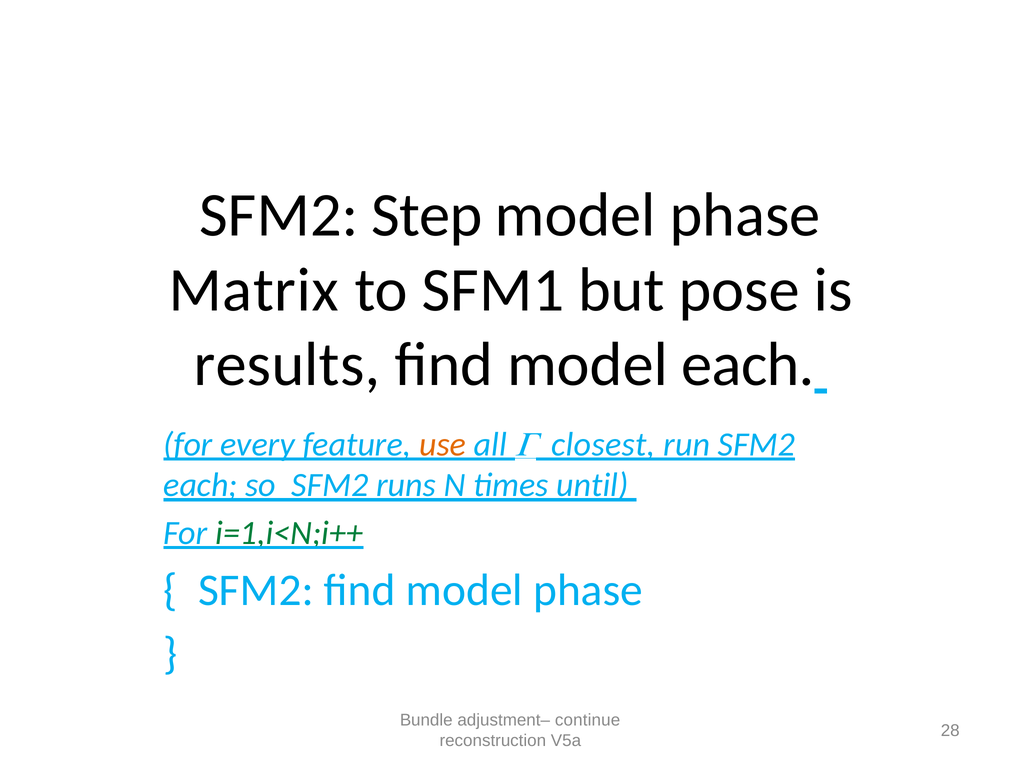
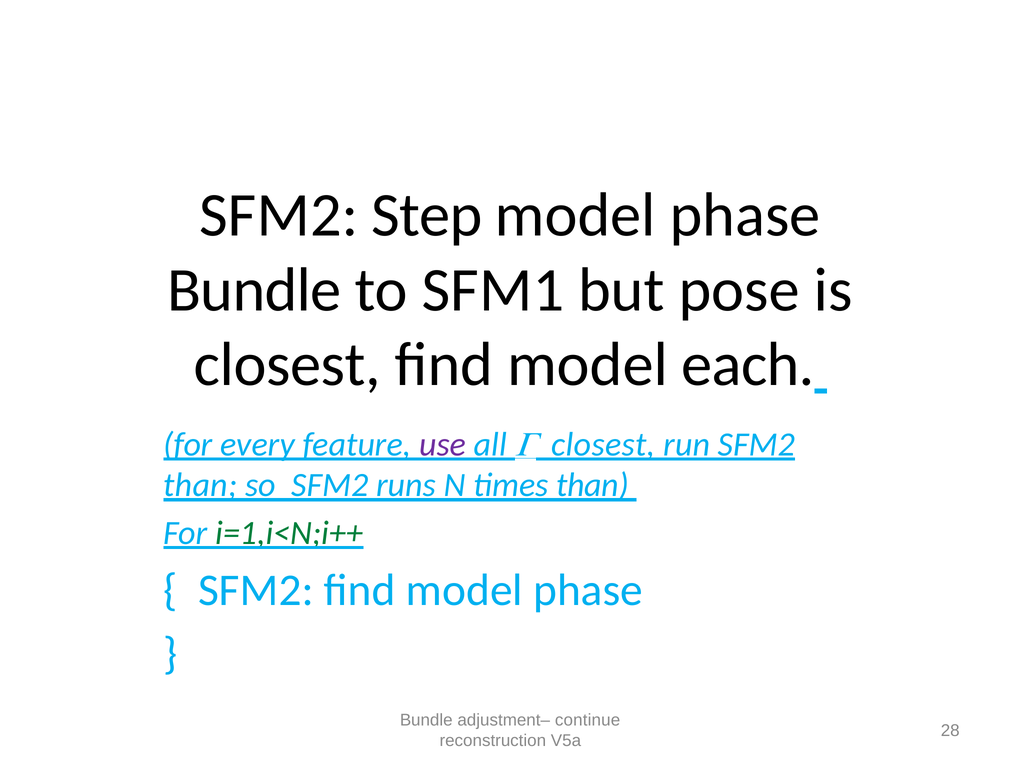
Matrix at (254, 290): Matrix -> Bundle
results at (287, 365): results -> closest
use colour: orange -> purple
each at (200, 486): each -> than
times until: until -> than
